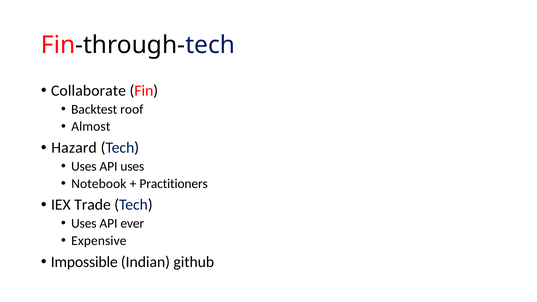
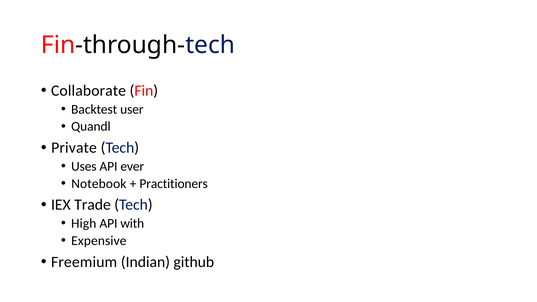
roof: roof -> user
Almost: Almost -> Quandl
Hazard: Hazard -> Private
API uses: uses -> ever
Uses at (84, 223): Uses -> High
ever: ever -> with
Impossible: Impossible -> Freemium
